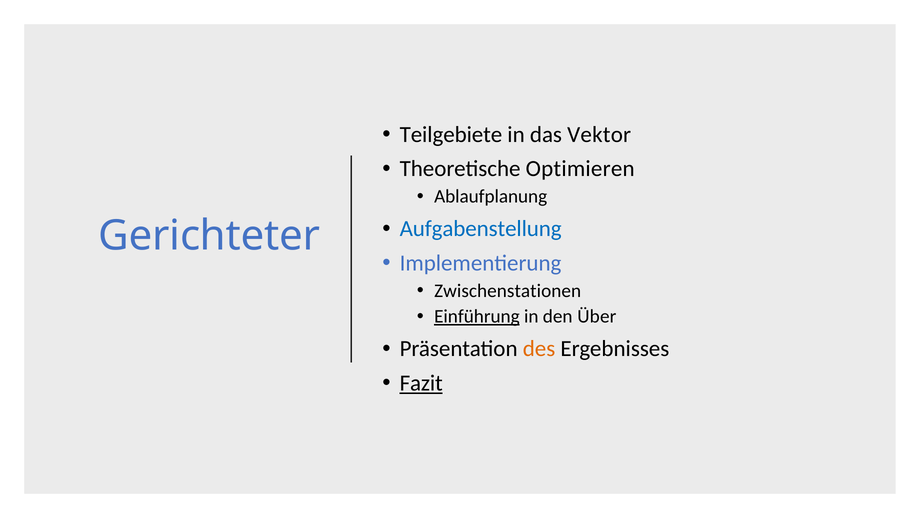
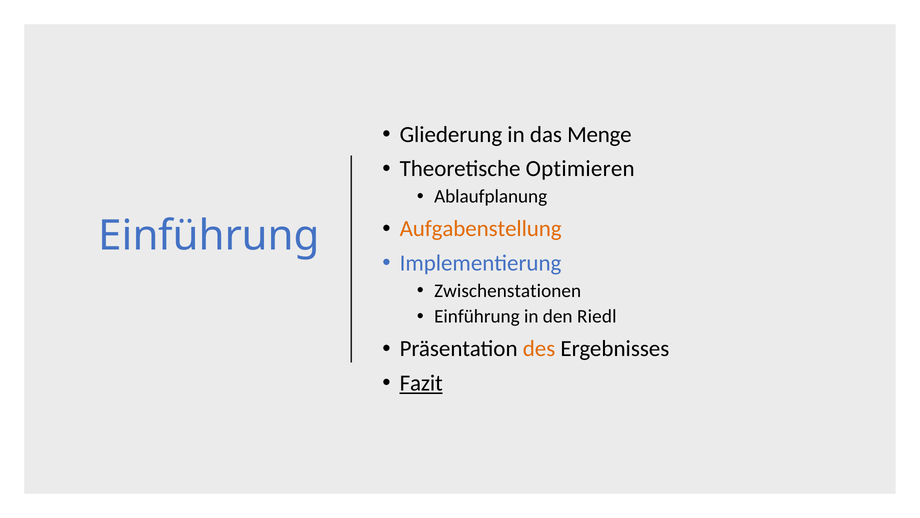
Teilgebiete: Teilgebiete -> Gliederung
Vektor: Vektor -> Menge
Aufgabenstellung colour: blue -> orange
Gerichteter at (209, 236): Gerichteter -> Einführung
Einführung at (477, 316) underline: present -> none
Über: Über -> Riedl
